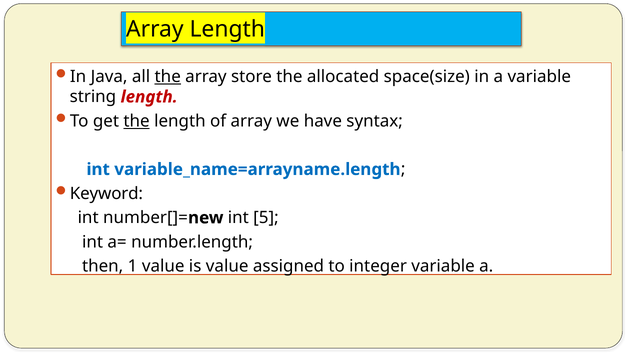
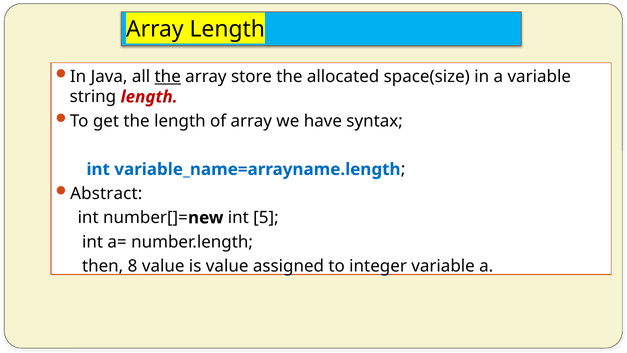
the at (137, 121) underline: present -> none
Keyword: Keyword -> Abstract
1: 1 -> 8
